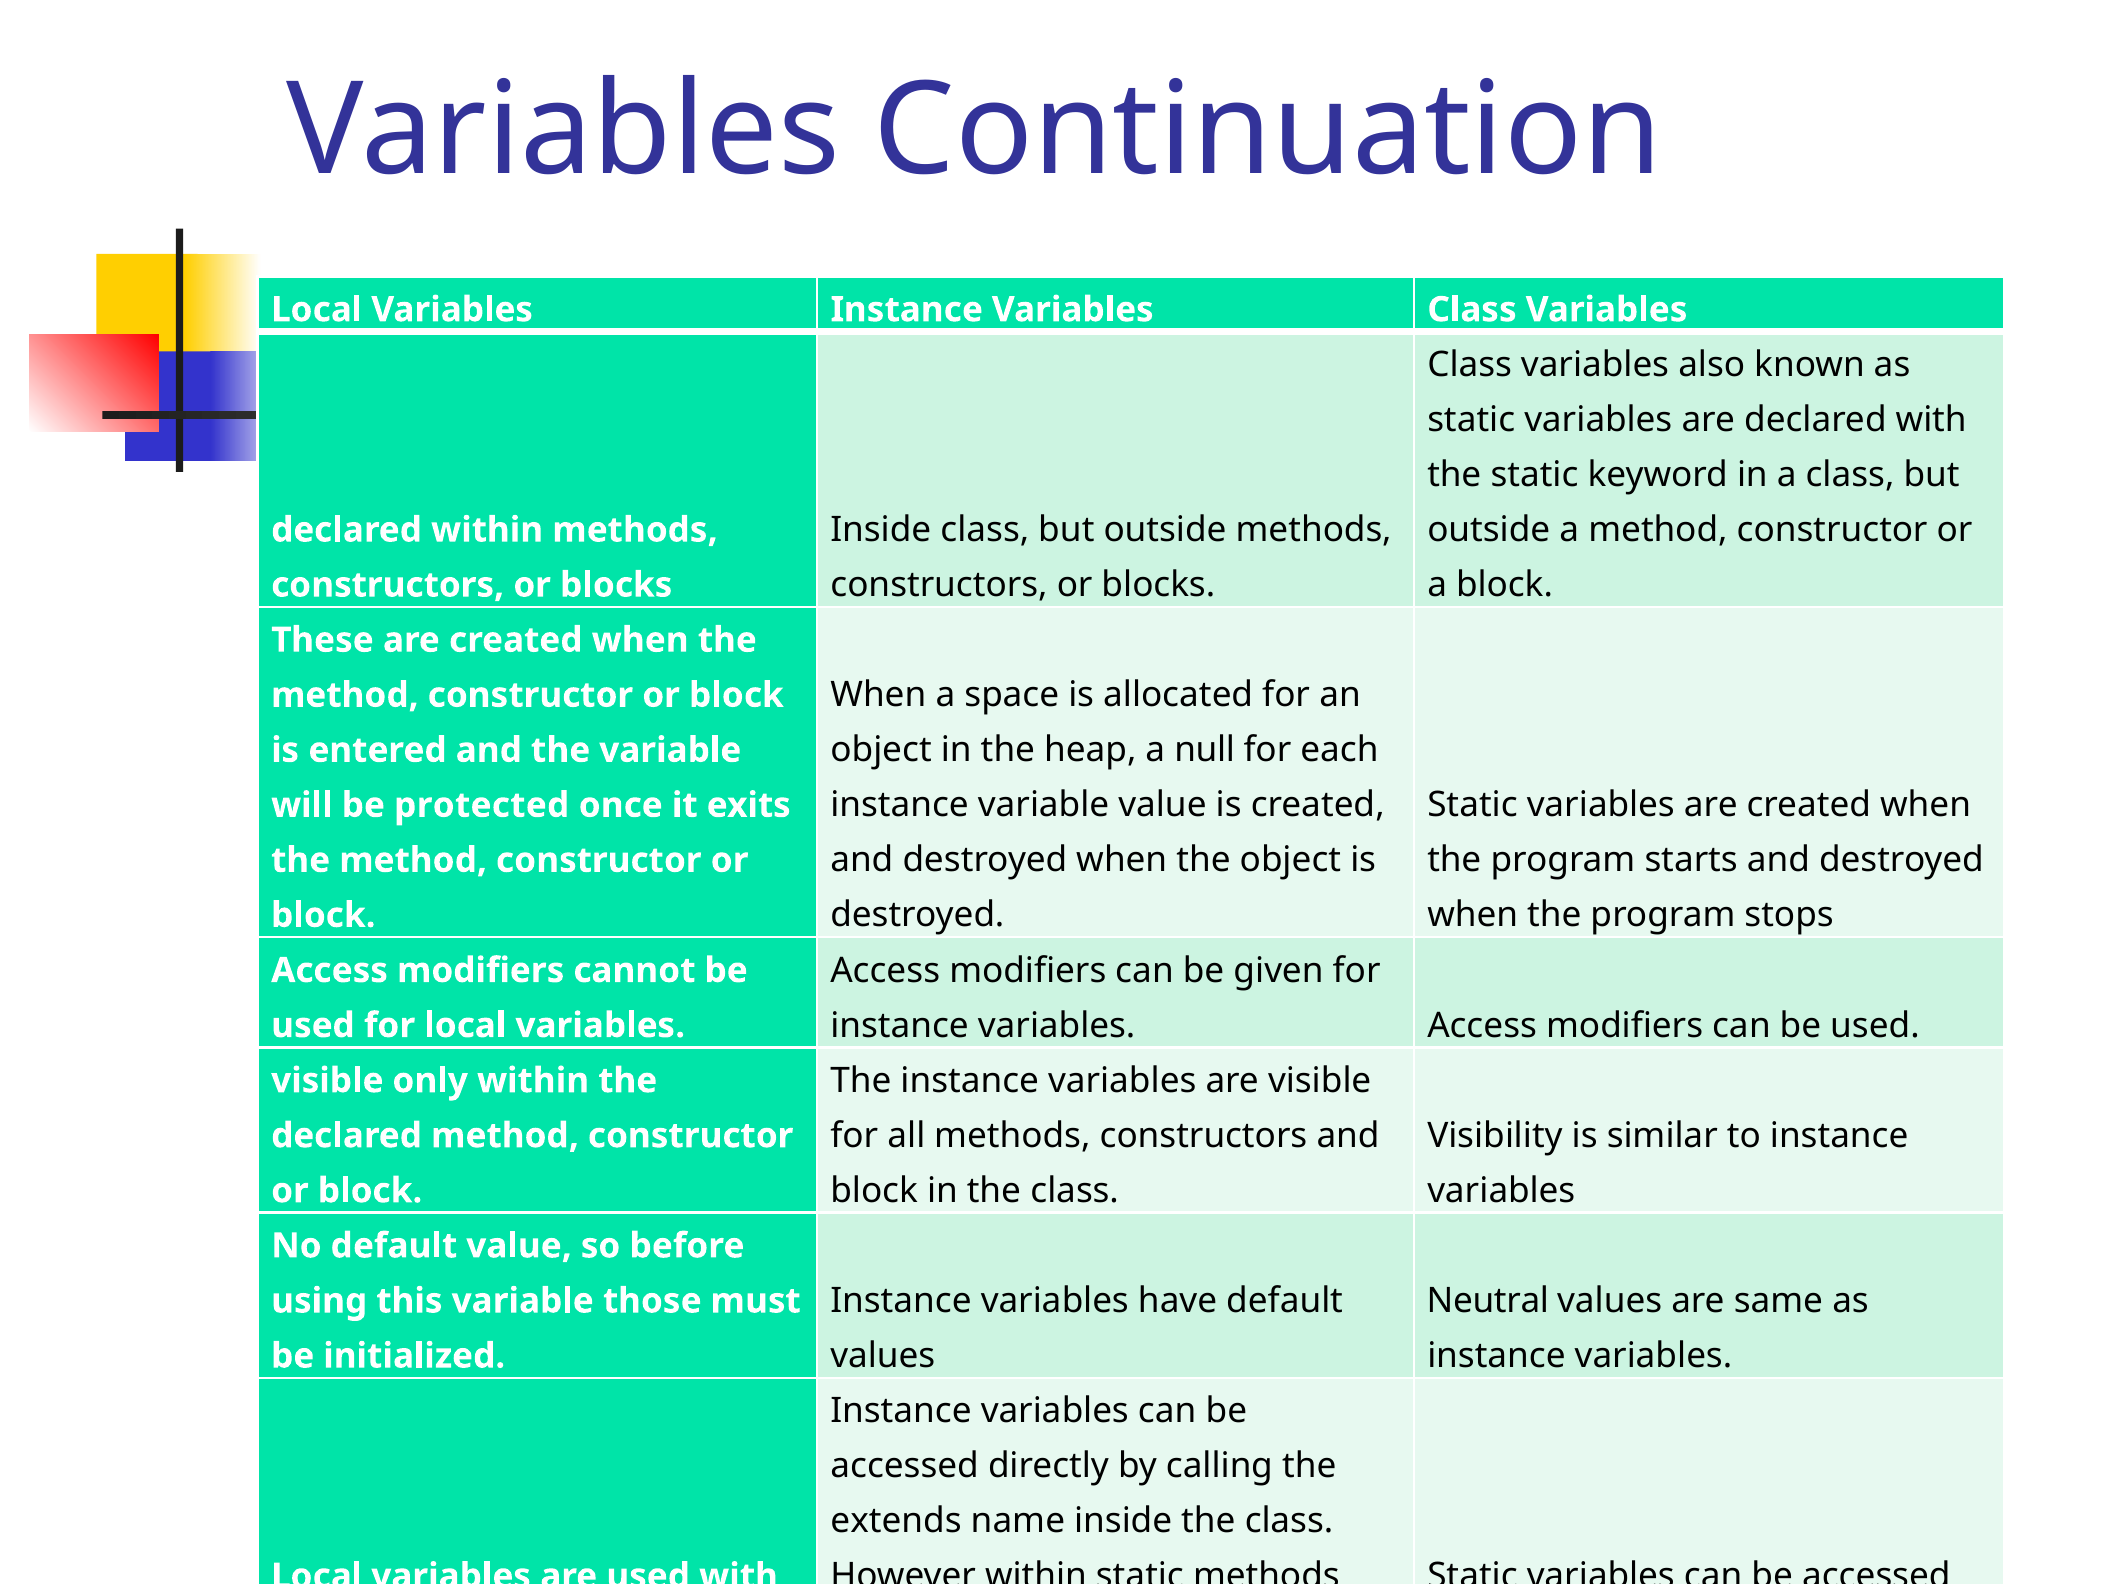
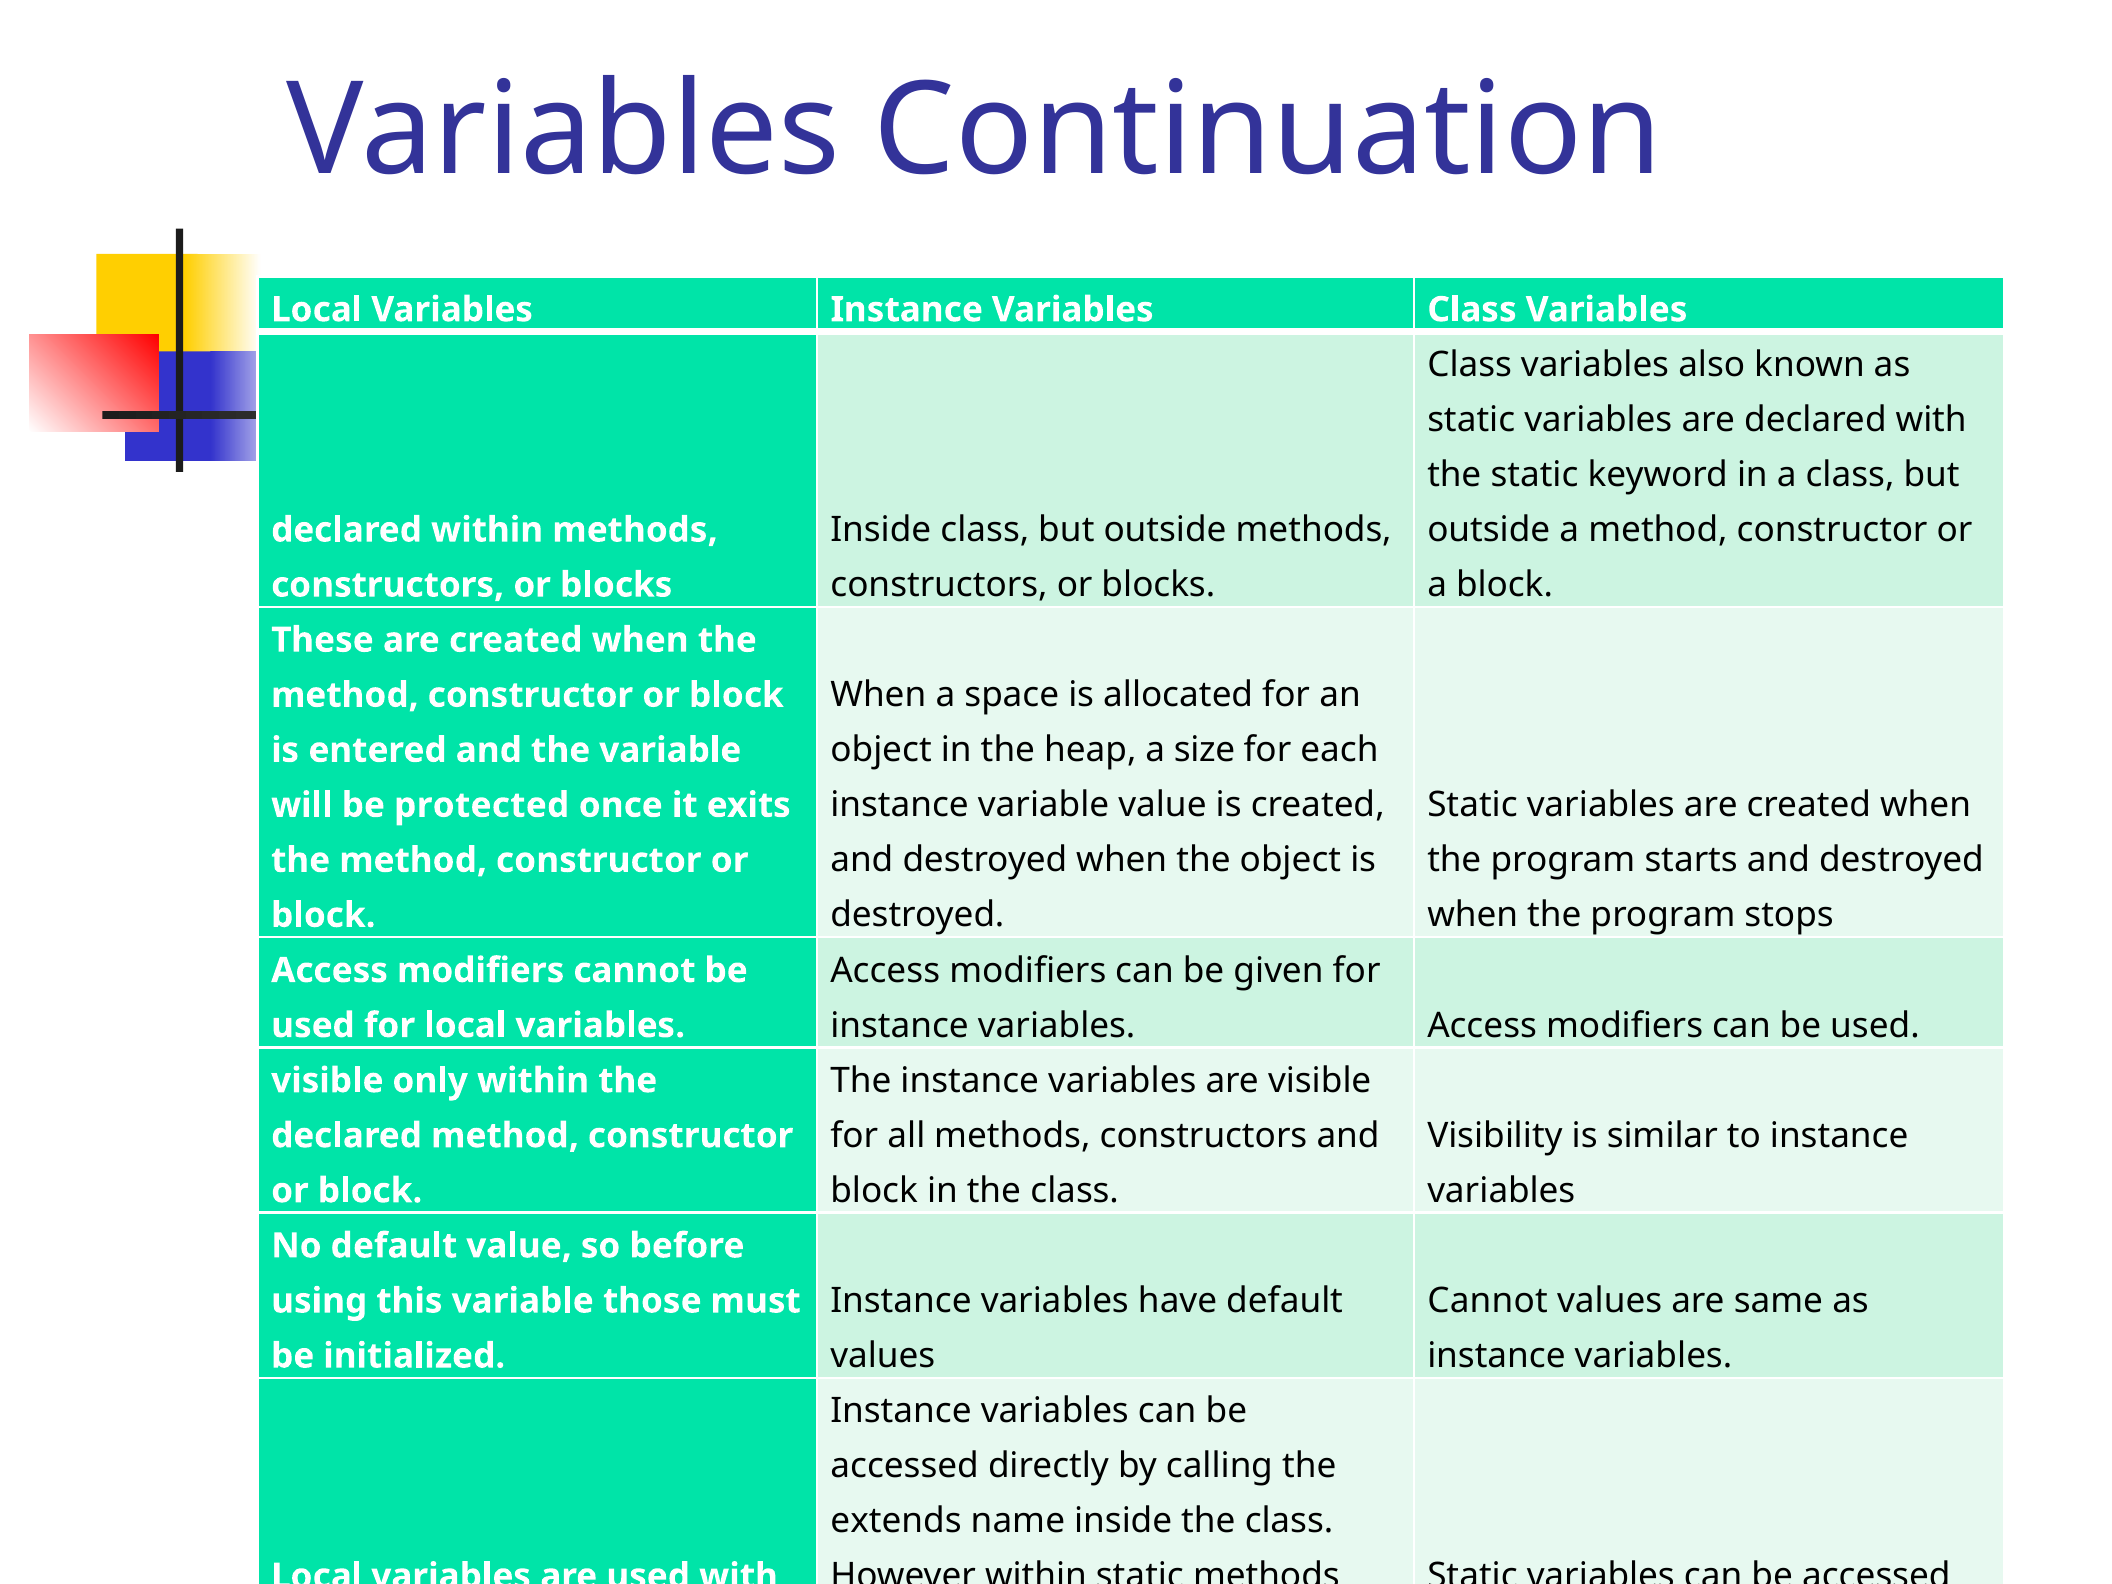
null: null -> size
Neutral at (1488, 1301): Neutral -> Cannot
